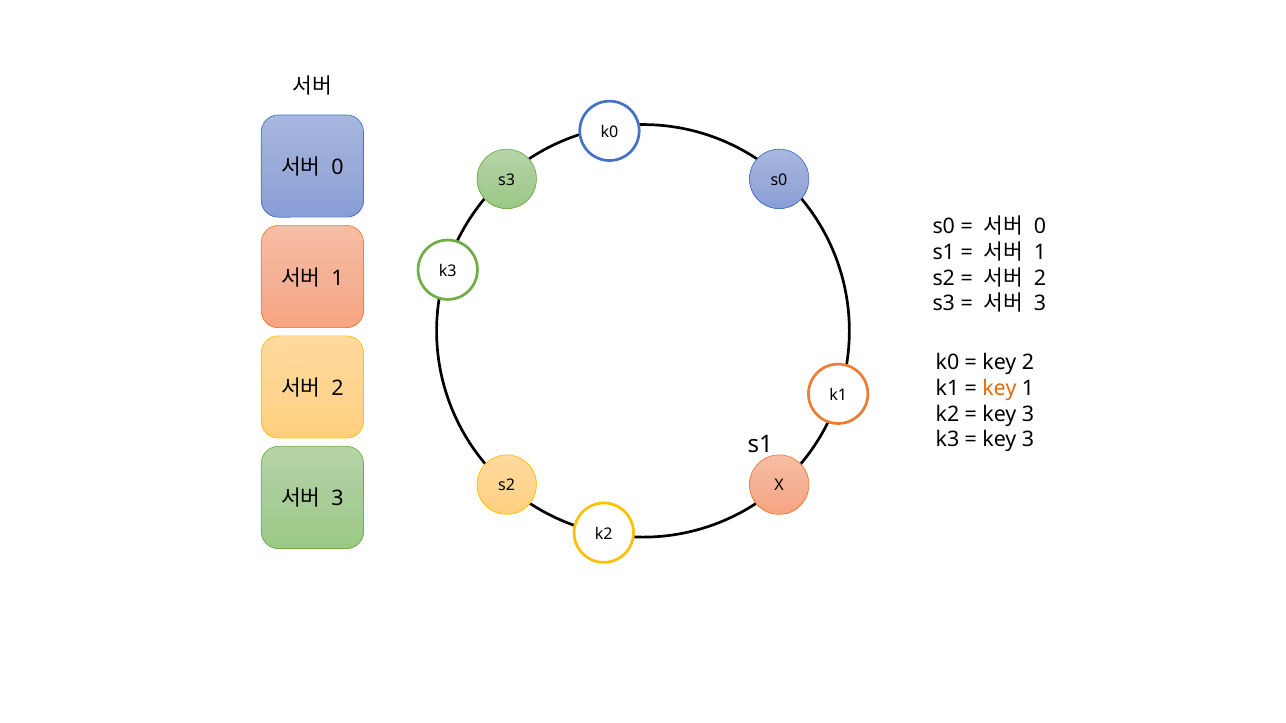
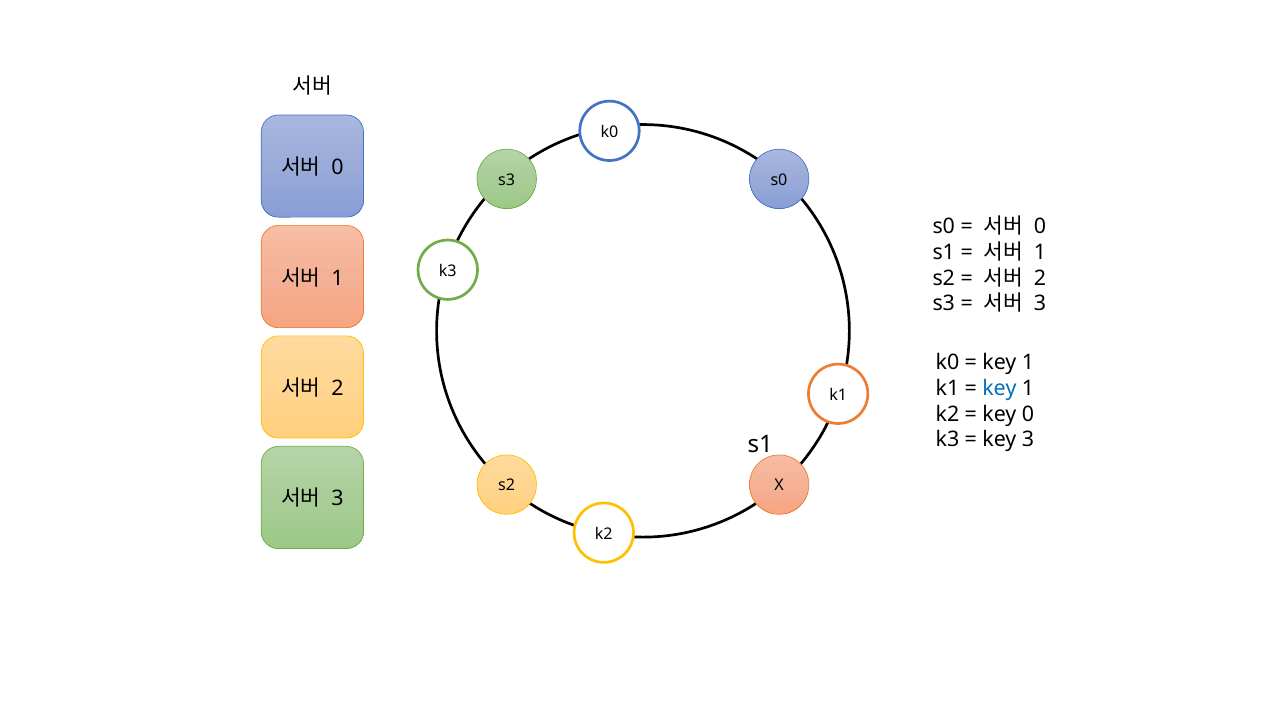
2 at (1028, 363): 2 -> 1
key at (1000, 388) colour: orange -> blue
3 at (1028, 414): 3 -> 0
